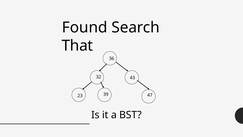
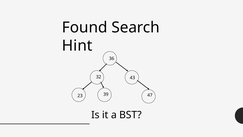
That: That -> Hint
